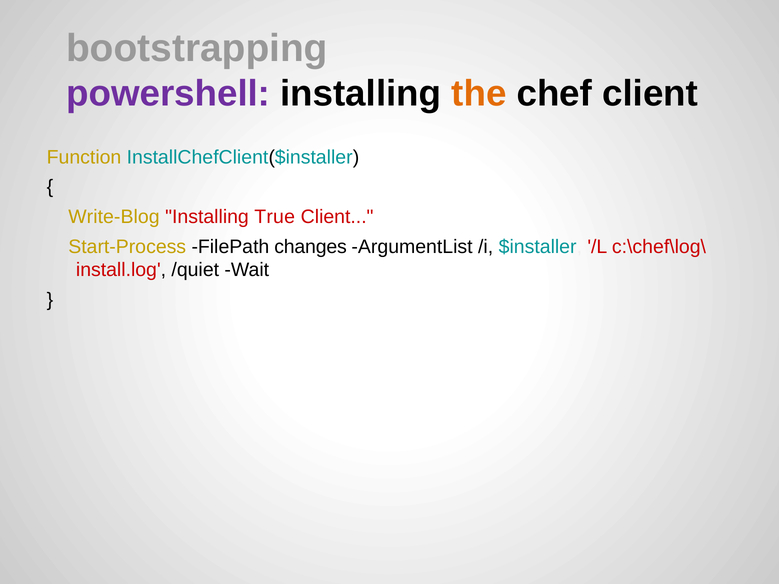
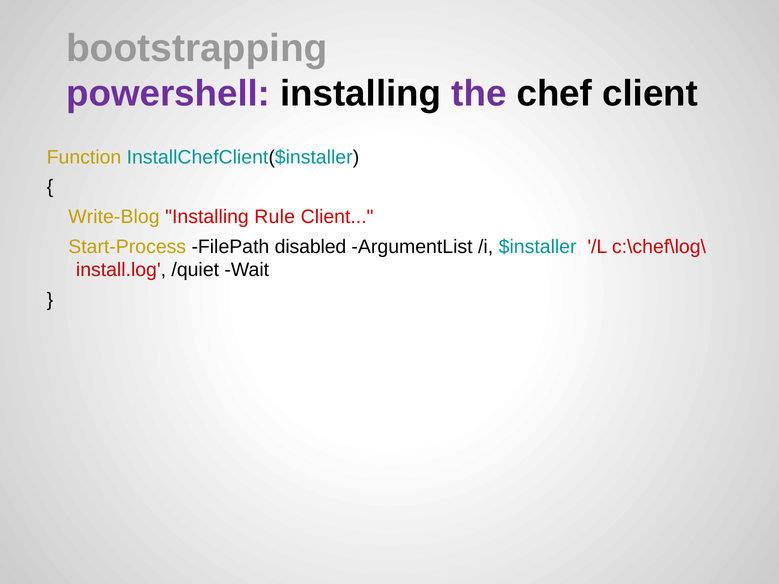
the colour: orange -> purple
True: True -> Rule
changes: changes -> disabled
